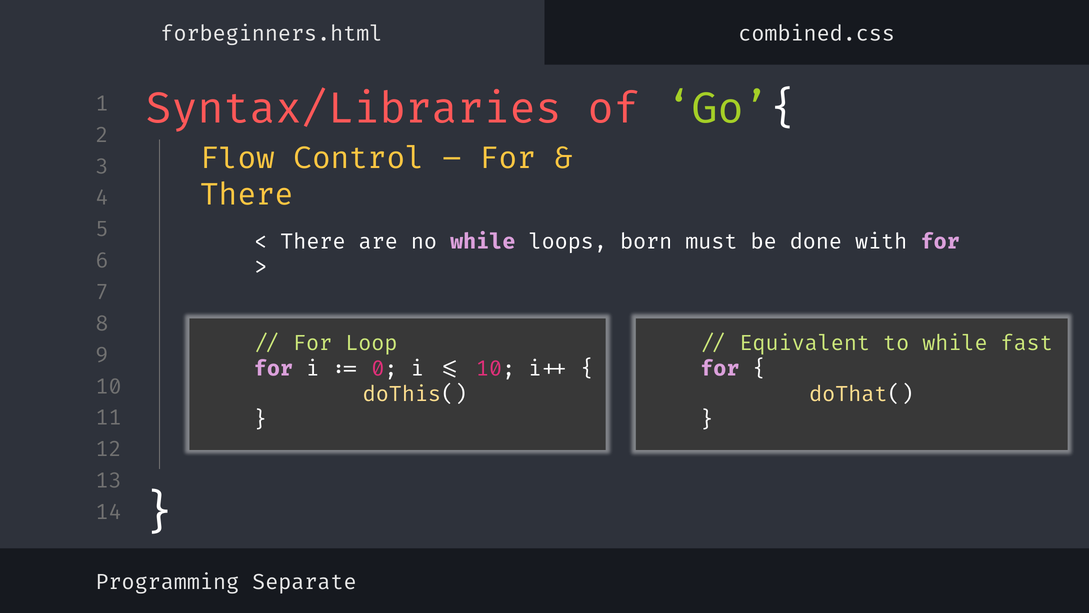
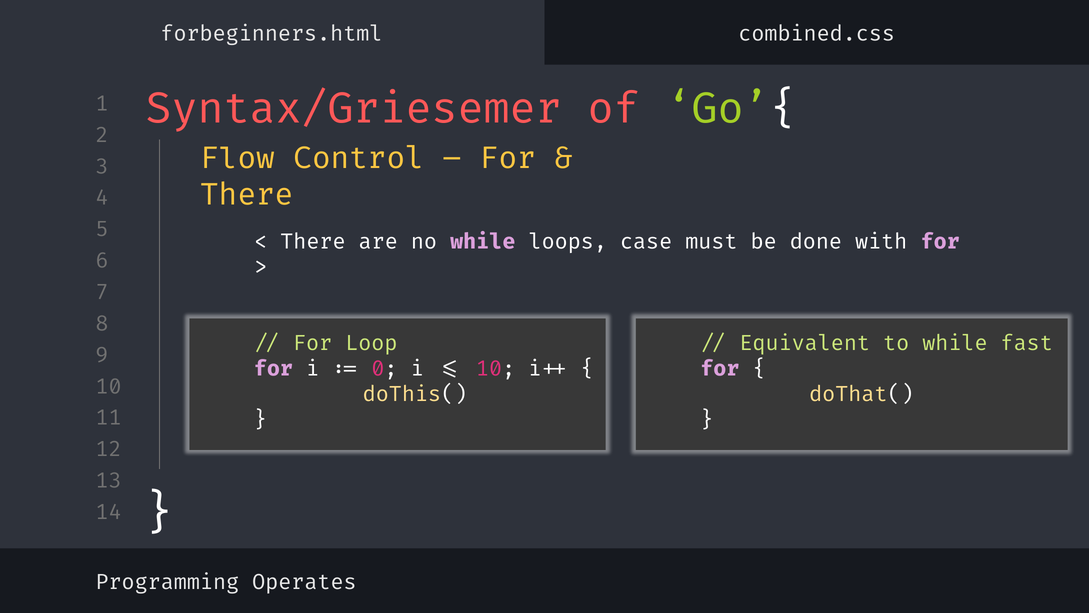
Syntax/Libraries: Syntax/Libraries -> Syntax/Griesemer
born: born -> case
Separate: Separate -> Operates
